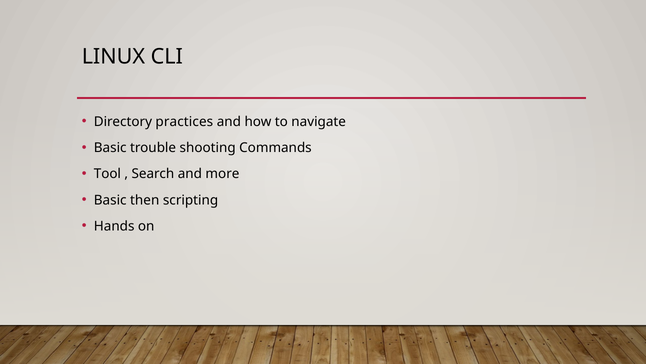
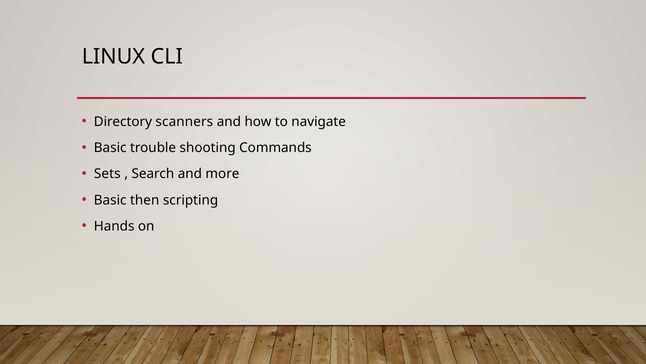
practices: practices -> scanners
Tool: Tool -> Sets
